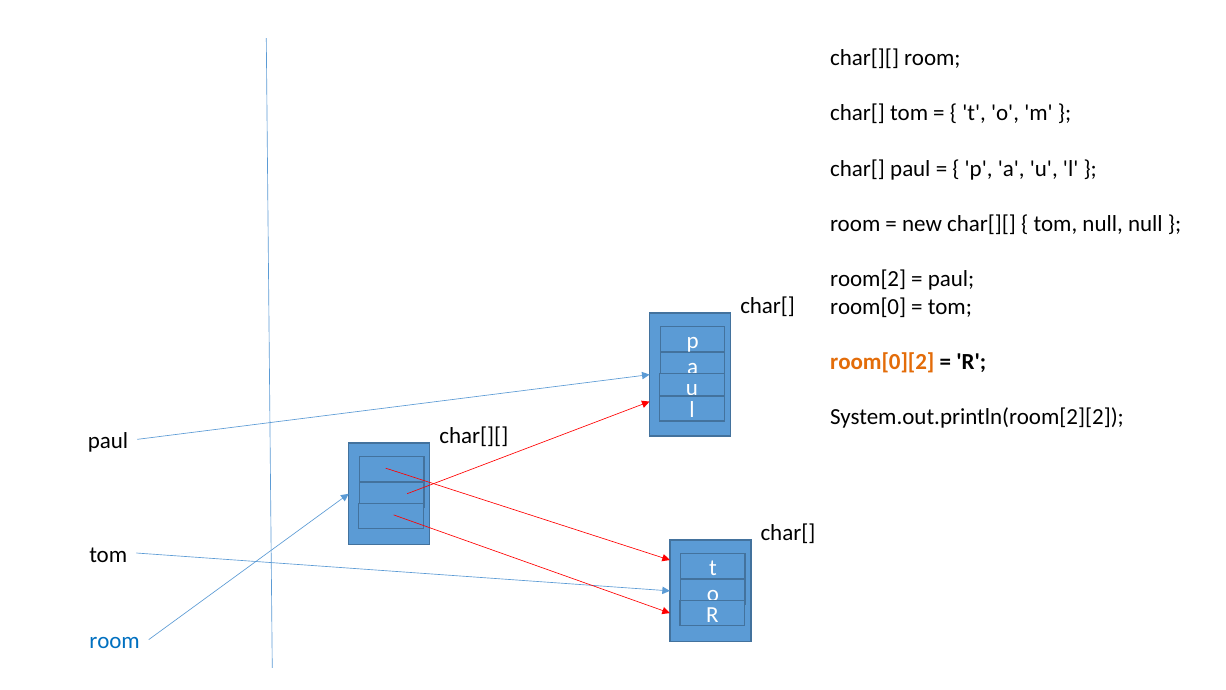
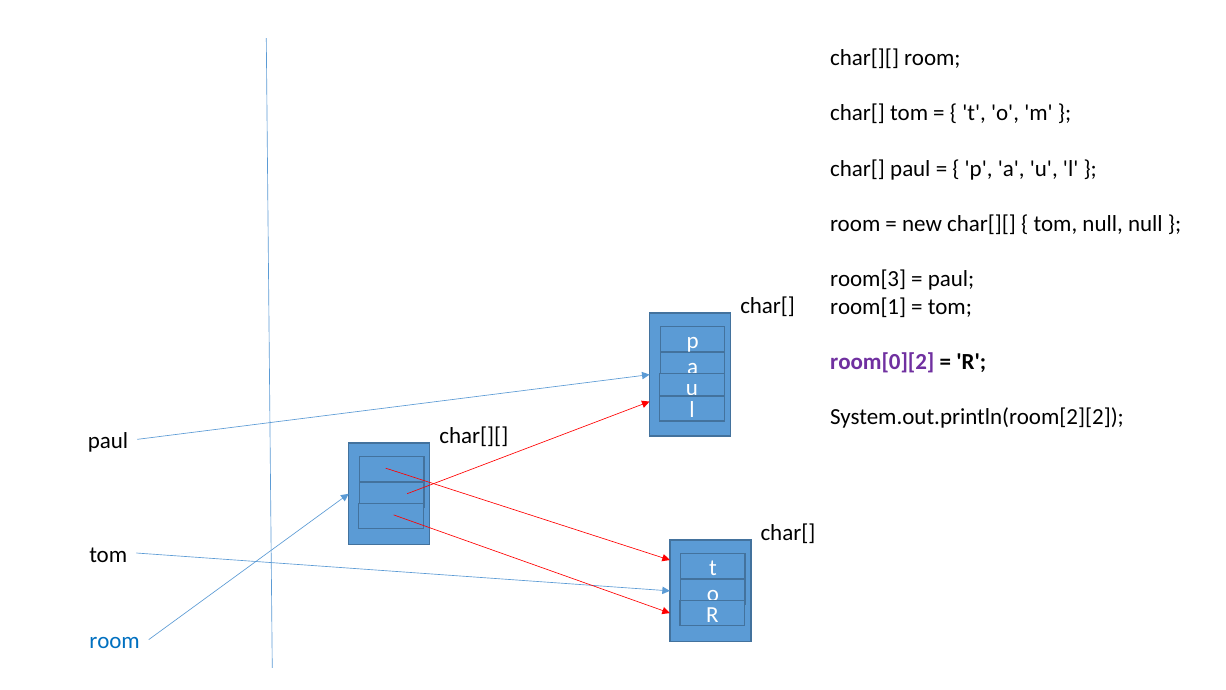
room[2: room[2 -> room[3
room[0: room[0 -> room[1
room[0][2 colour: orange -> purple
